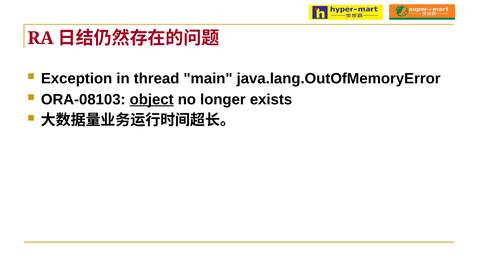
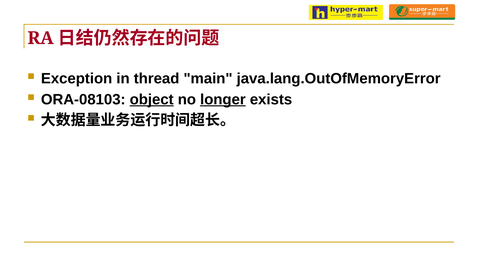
longer underline: none -> present
